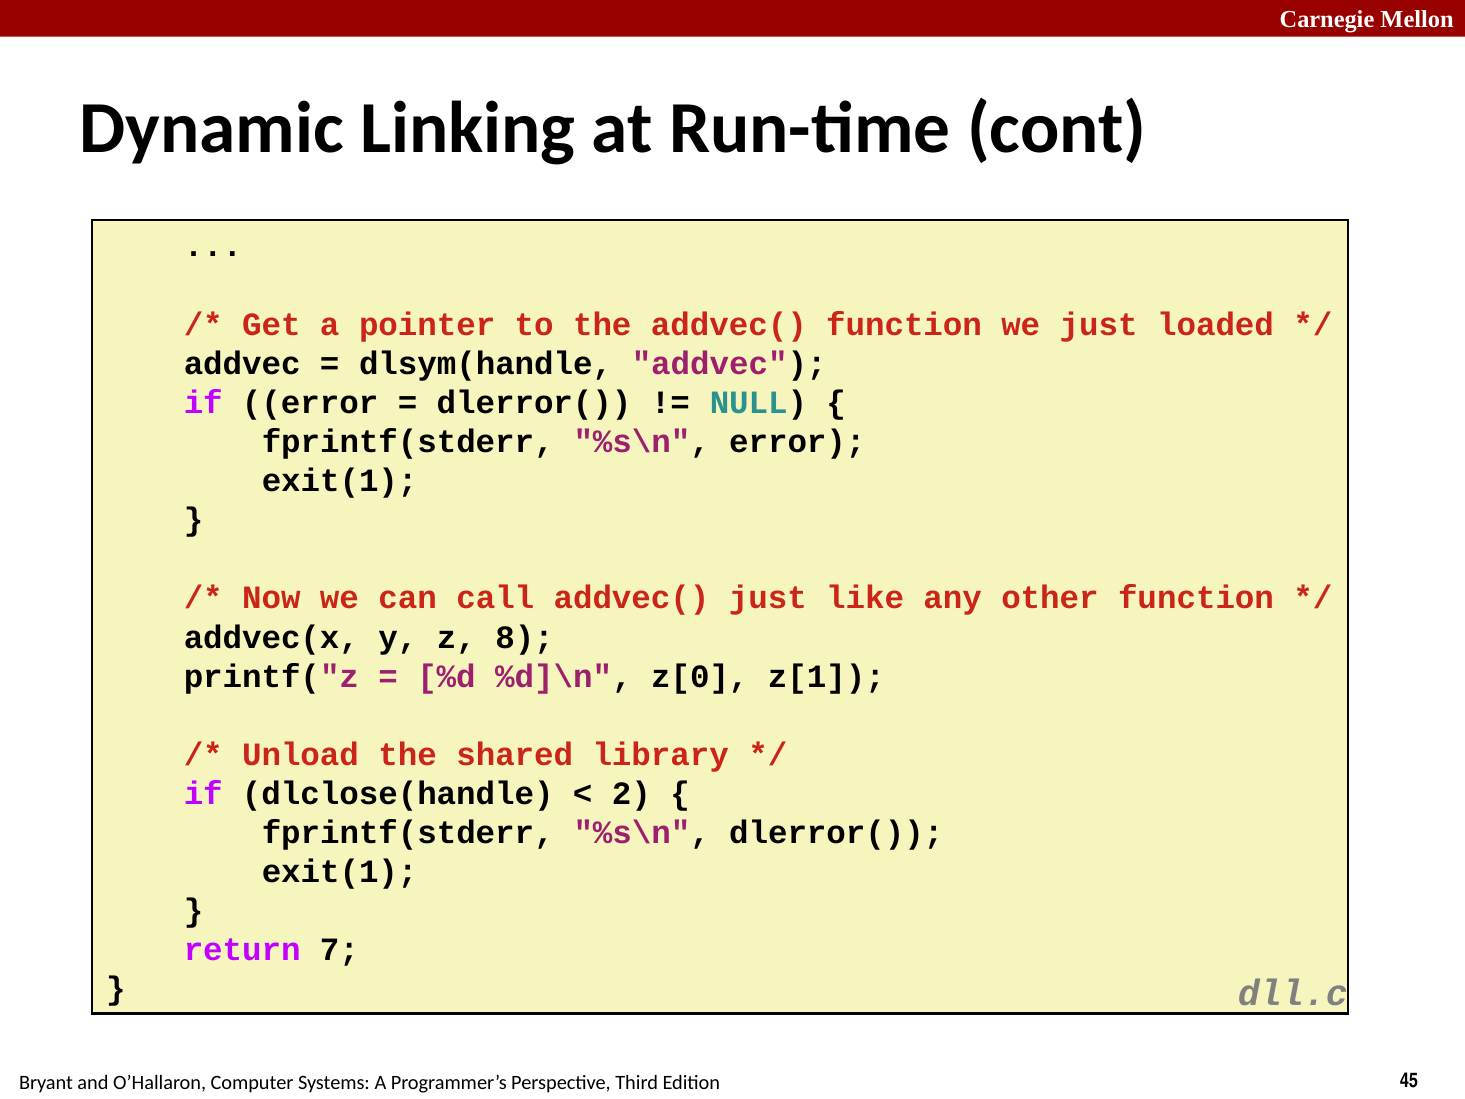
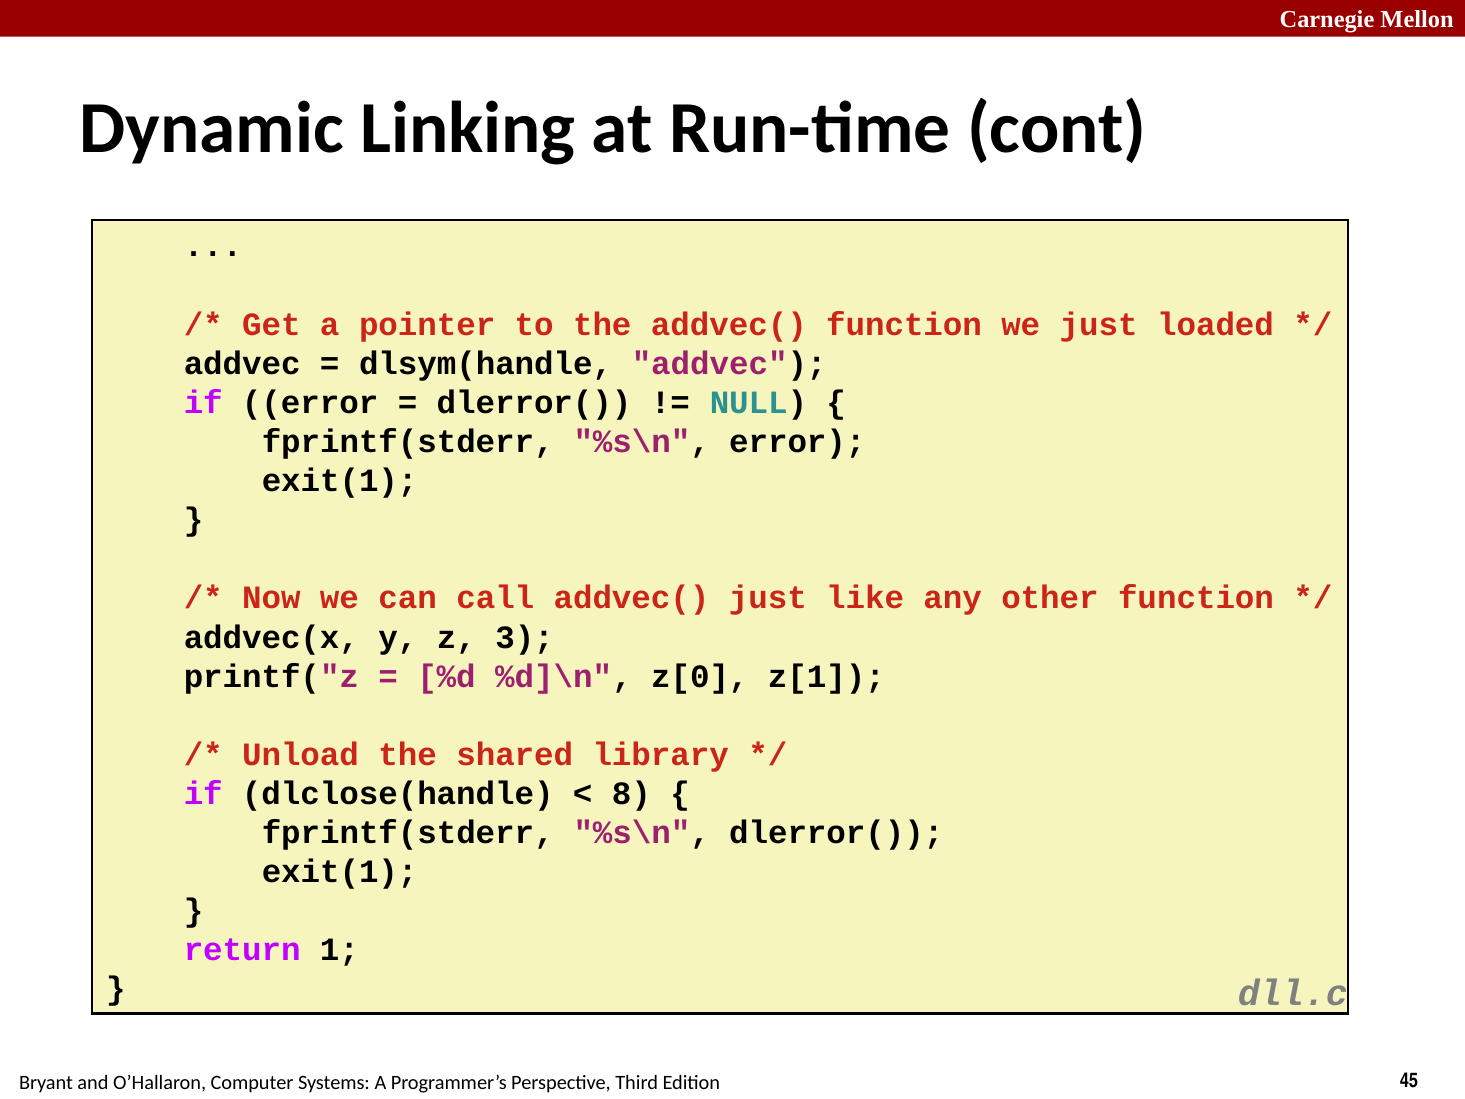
8: 8 -> 3
2: 2 -> 8
7: 7 -> 1
